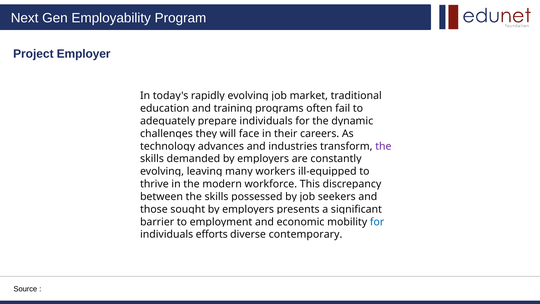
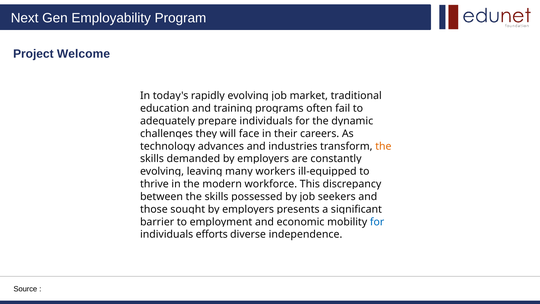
Employer: Employer -> Welcome
the at (383, 146) colour: purple -> orange
contemporary: contemporary -> independence
